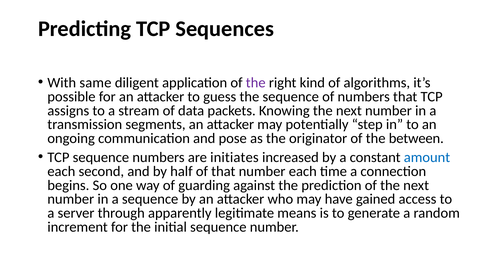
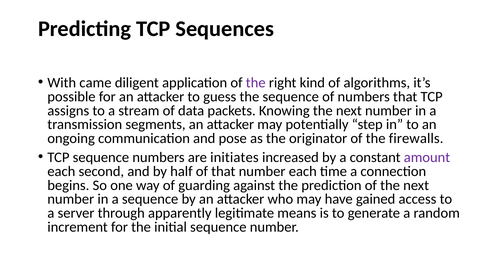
same: same -> came
between: between -> firewalls
amount colour: blue -> purple
